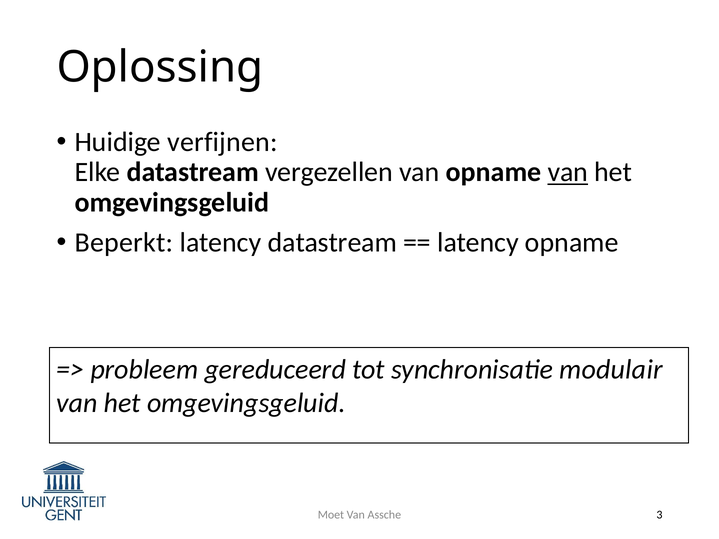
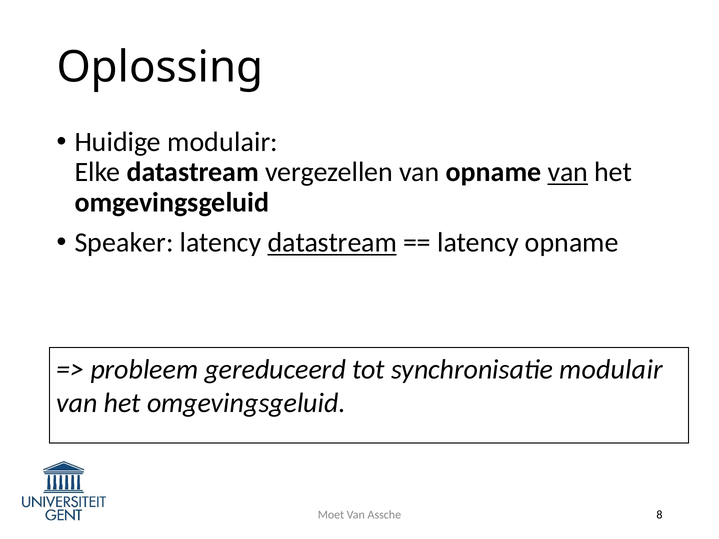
Huidige verfijnen: verfijnen -> modulair
Beperkt: Beperkt -> Speaker
datastream at (332, 243) underline: none -> present
3: 3 -> 8
